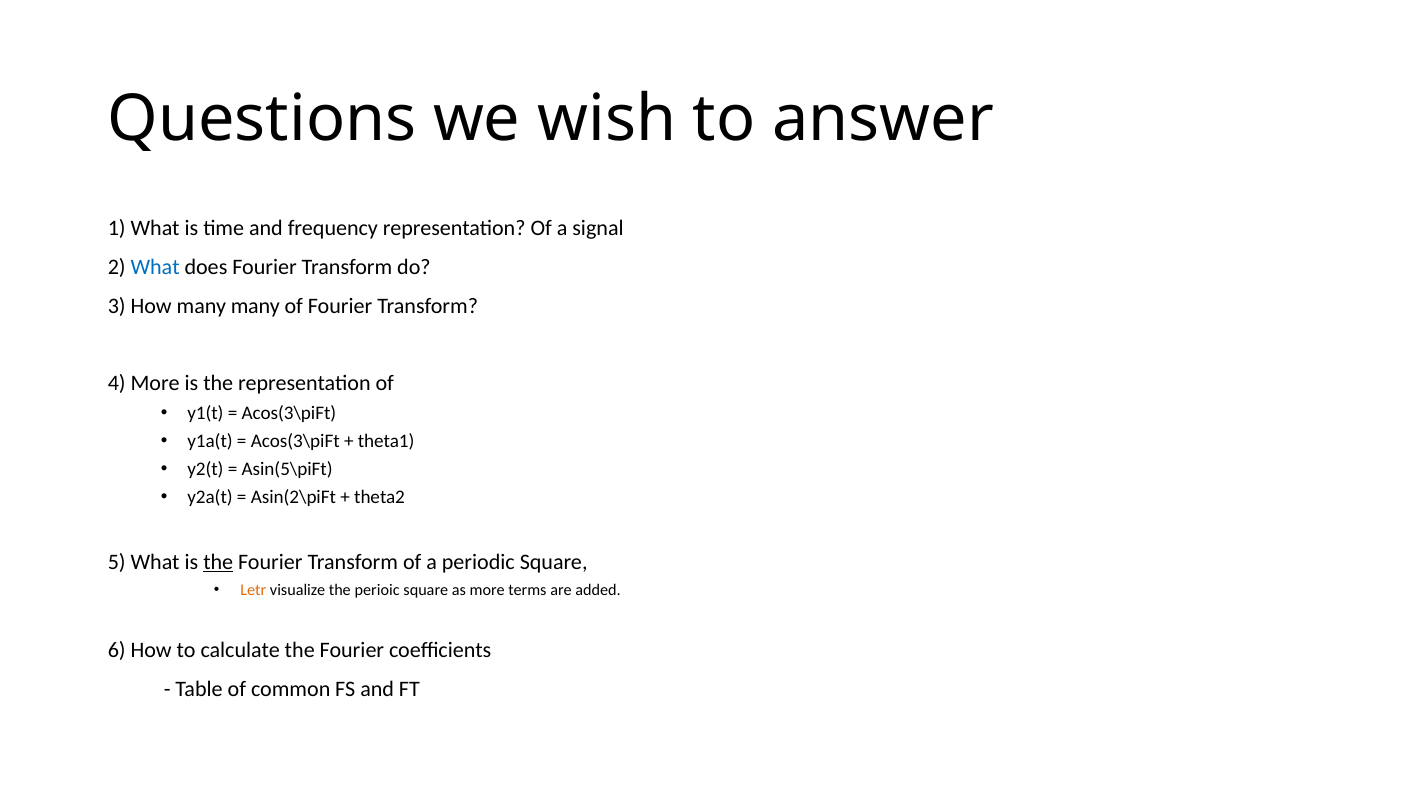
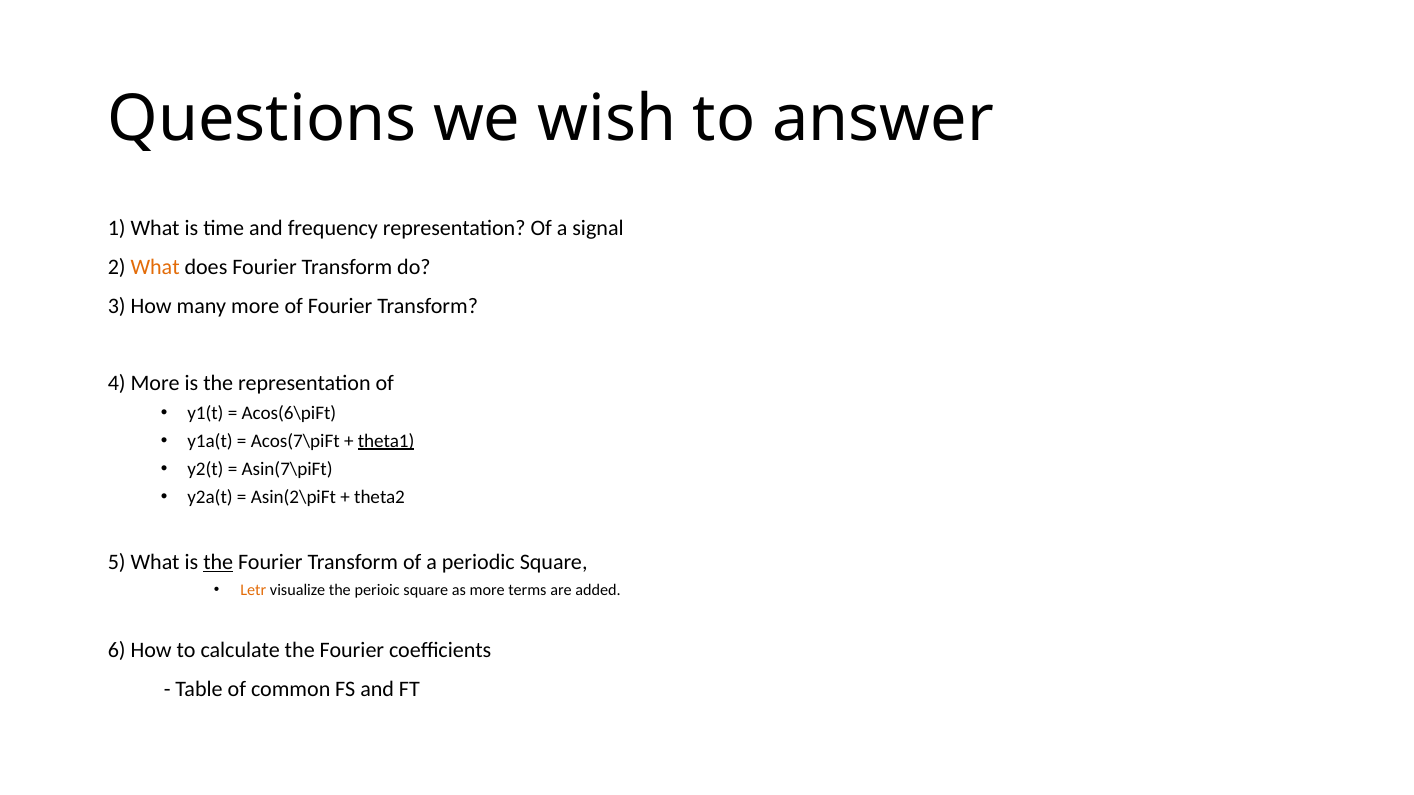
What at (155, 267) colour: blue -> orange
many many: many -> more
Acos(3\piFt at (289, 413): Acos(3\piFt -> Acos(6\piFt
Acos(3\piFt at (295, 441): Acos(3\piFt -> Acos(7\piFt
theta1 underline: none -> present
Asin(5\piFt: Asin(5\piFt -> Asin(7\piFt
